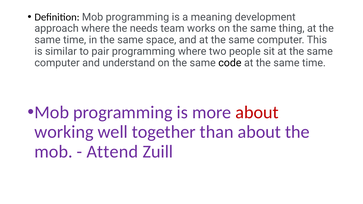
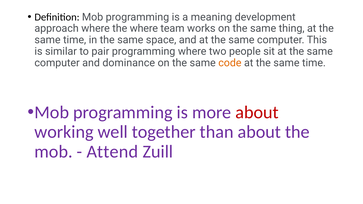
the needs: needs -> where
understand: understand -> dominance
code colour: black -> orange
